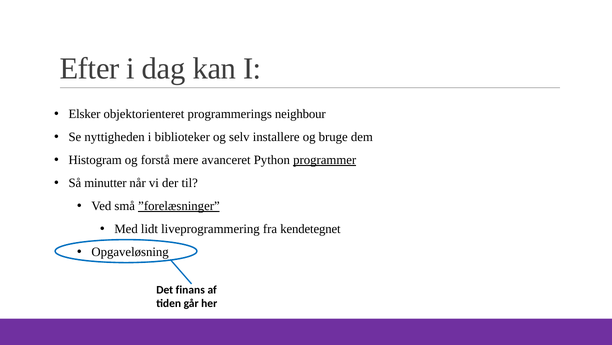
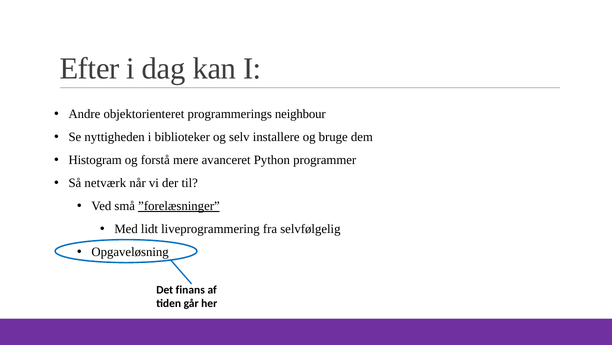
Elsker: Elsker -> Andre
programmer underline: present -> none
minutter: minutter -> netværk
kendetegnet: kendetegnet -> selvfølgelig
